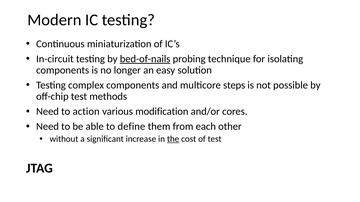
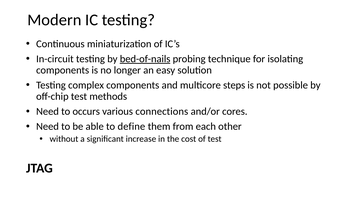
action: action -> occurs
modification: modification -> connections
the underline: present -> none
